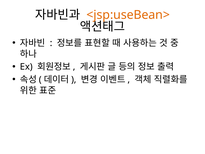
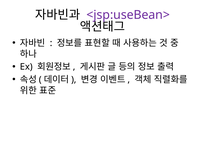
<jsp:useBean> colour: orange -> purple
